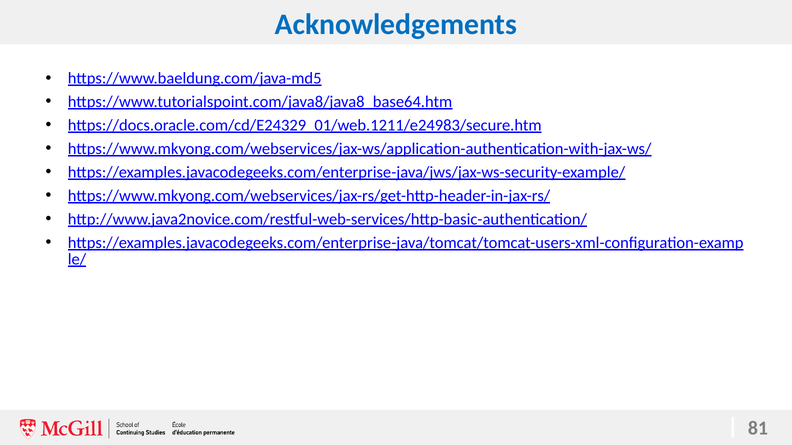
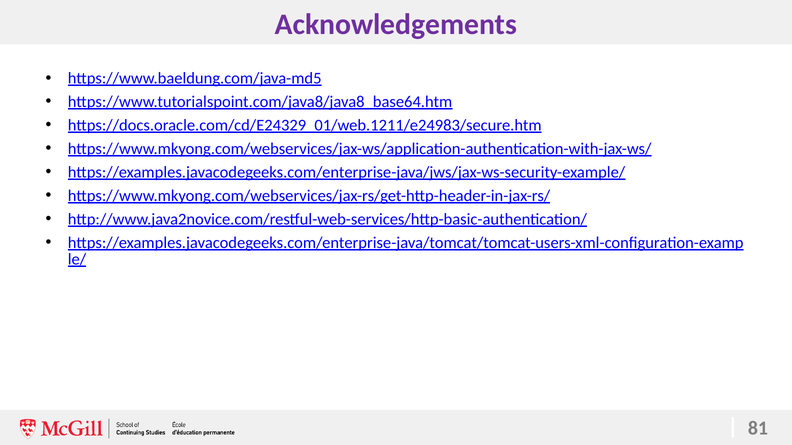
Acknowledgements colour: blue -> purple
